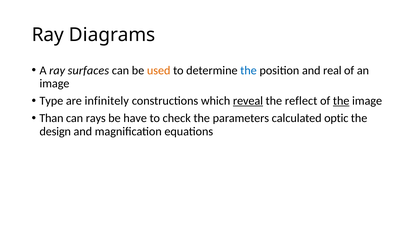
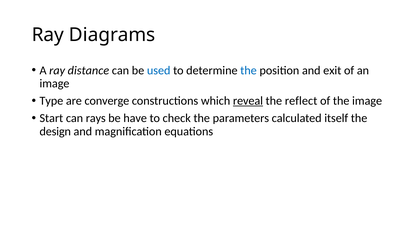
surfaces: surfaces -> distance
used colour: orange -> blue
real: real -> exit
infinitely: infinitely -> converge
the at (341, 101) underline: present -> none
Than: Than -> Start
optic: optic -> itself
